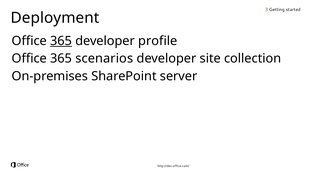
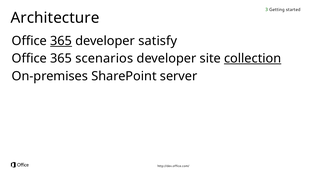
Deployment: Deployment -> Architecture
profile: profile -> satisfy
collection underline: none -> present
